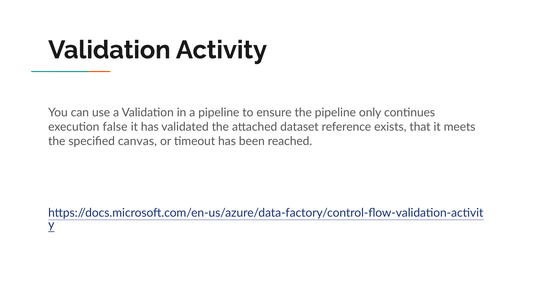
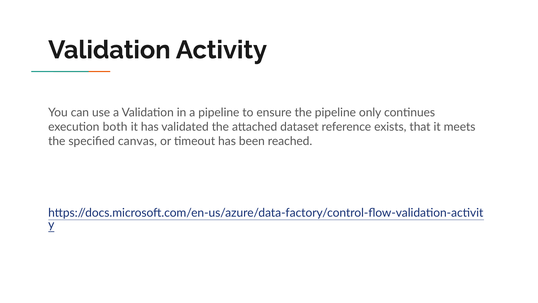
false: false -> both
